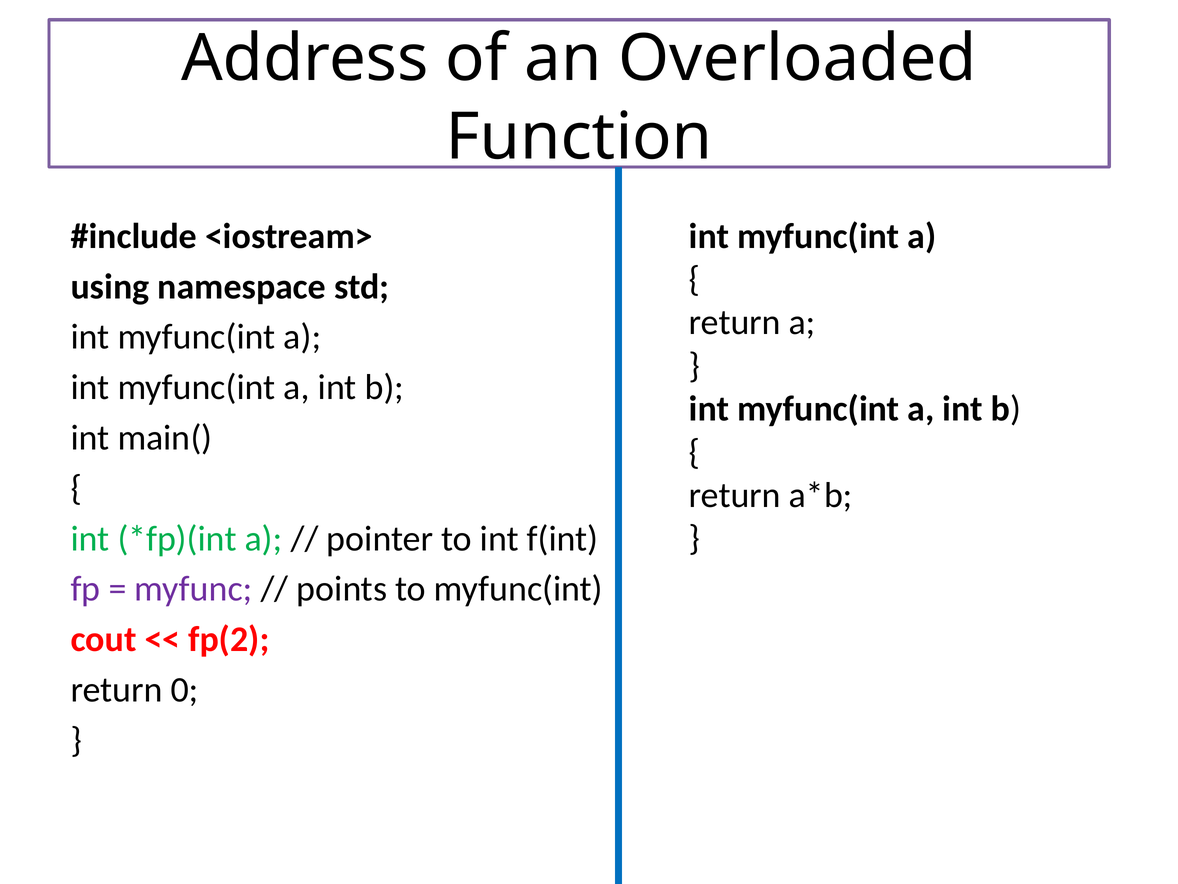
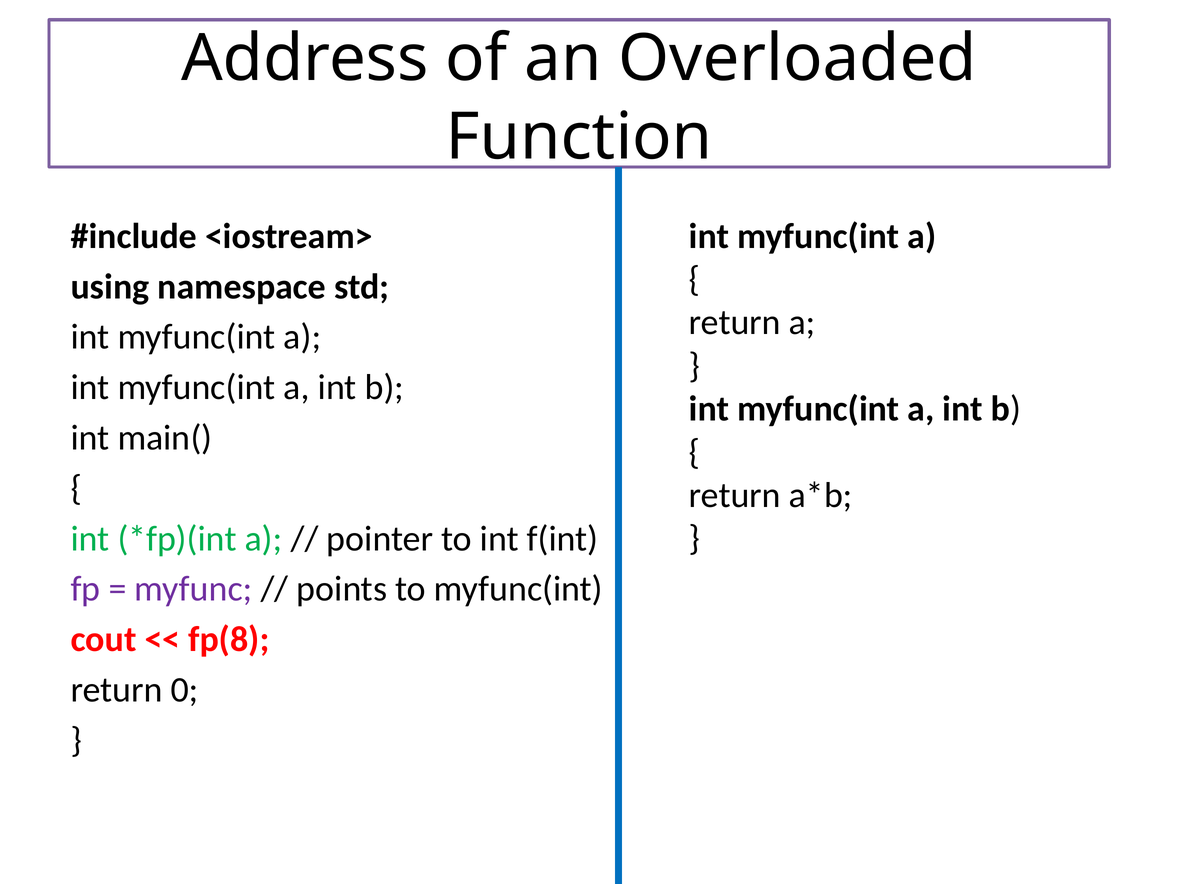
fp(2: fp(2 -> fp(8
